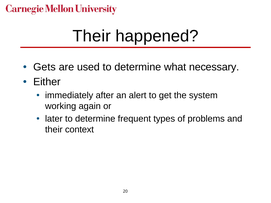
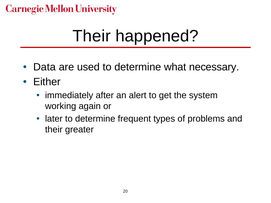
Gets: Gets -> Data
context: context -> greater
